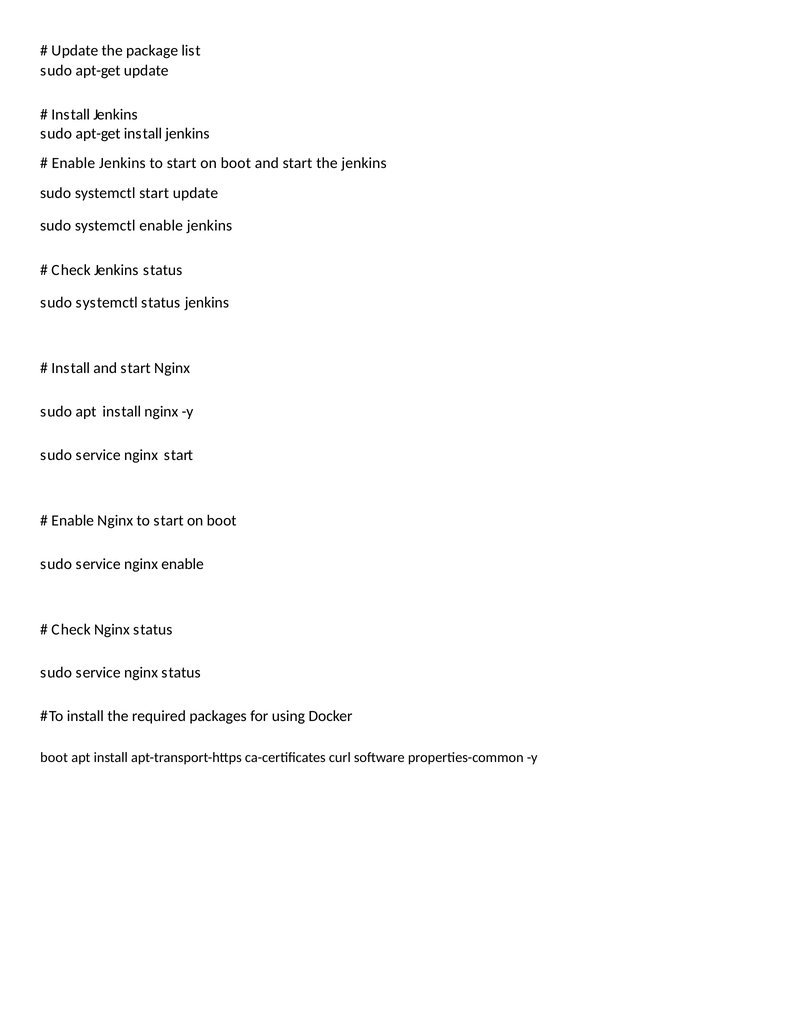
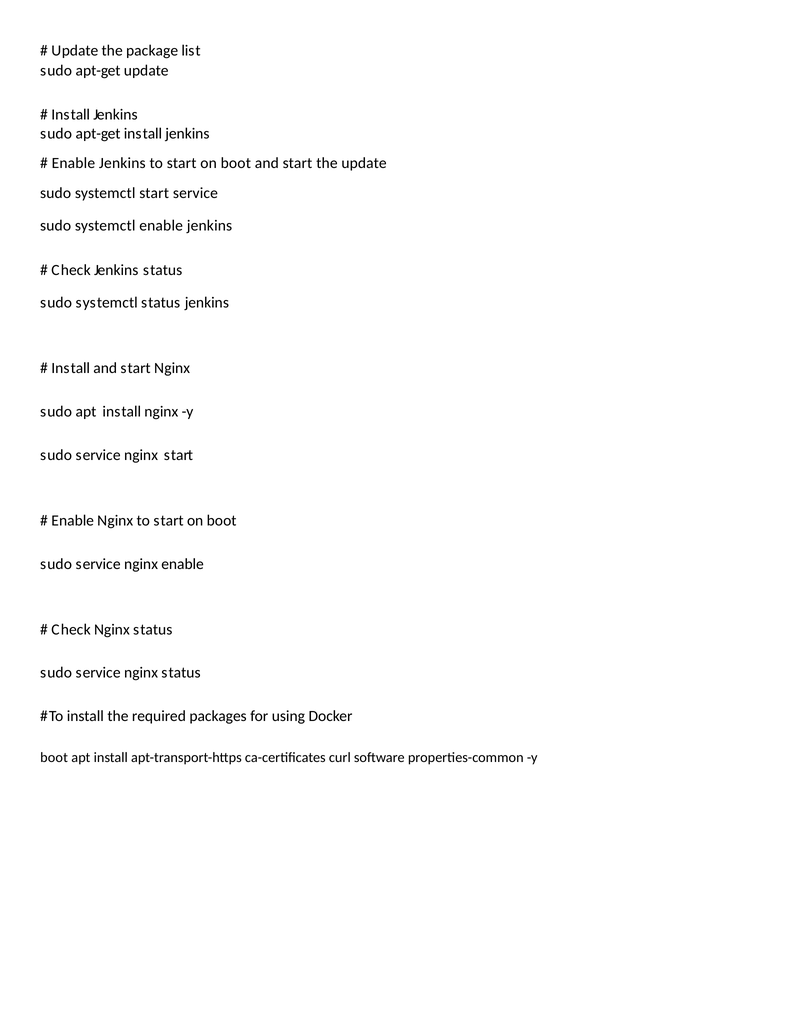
the jenkins: jenkins -> update
start update: update -> service
